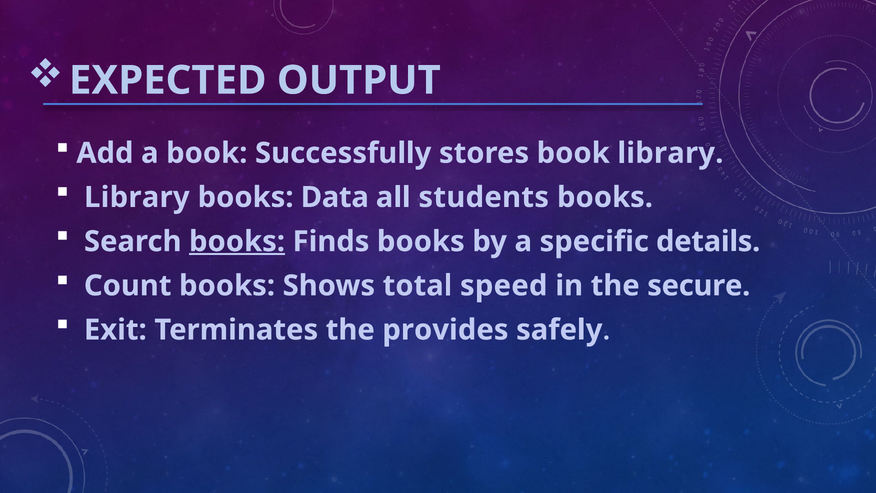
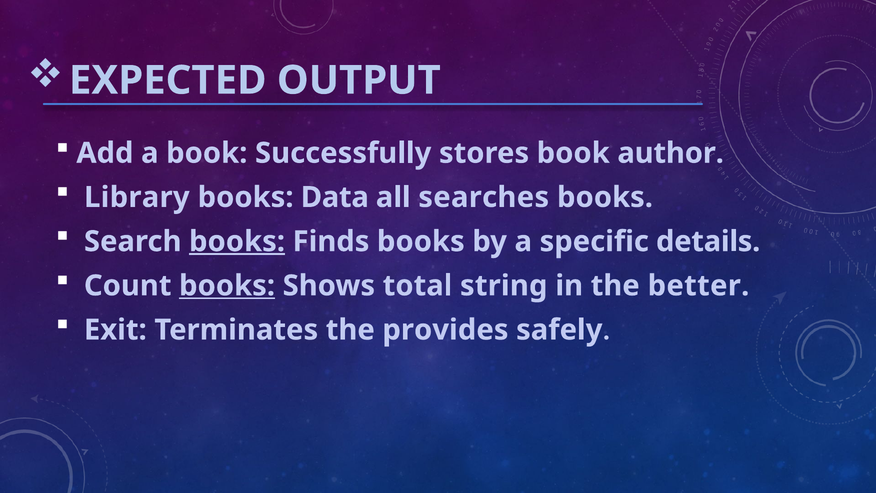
book library: library -> author
students: students -> searches
books at (227, 286) underline: none -> present
speed: speed -> string
secure: secure -> better
